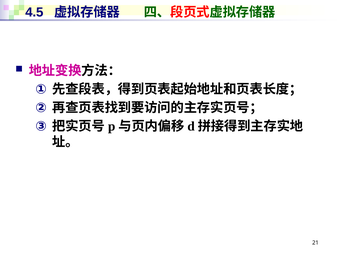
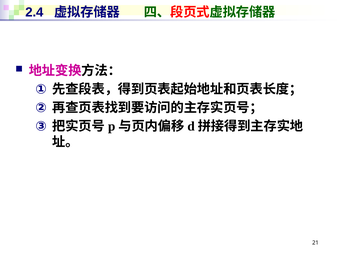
4.5: 4.5 -> 2.4
